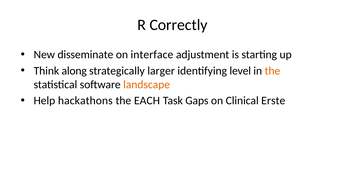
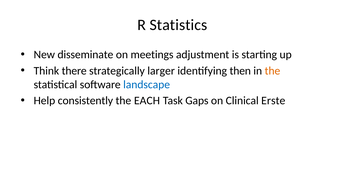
Correctly: Correctly -> Statistics
interface: interface -> meetings
along: along -> there
level: level -> then
landscape colour: orange -> blue
hackathons: hackathons -> consistently
